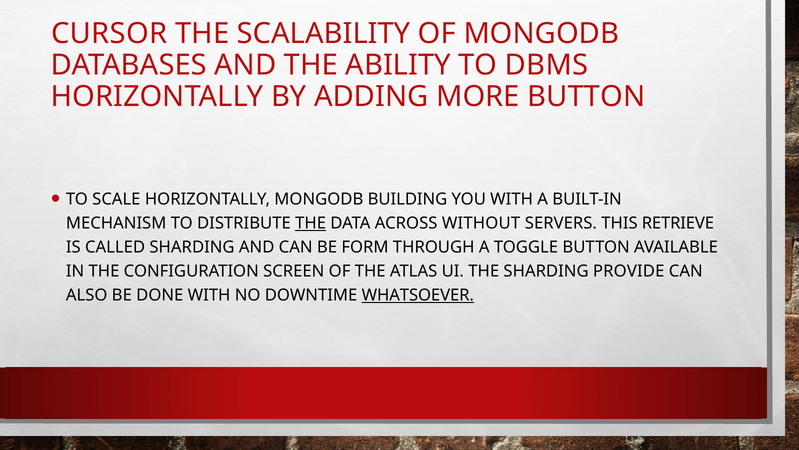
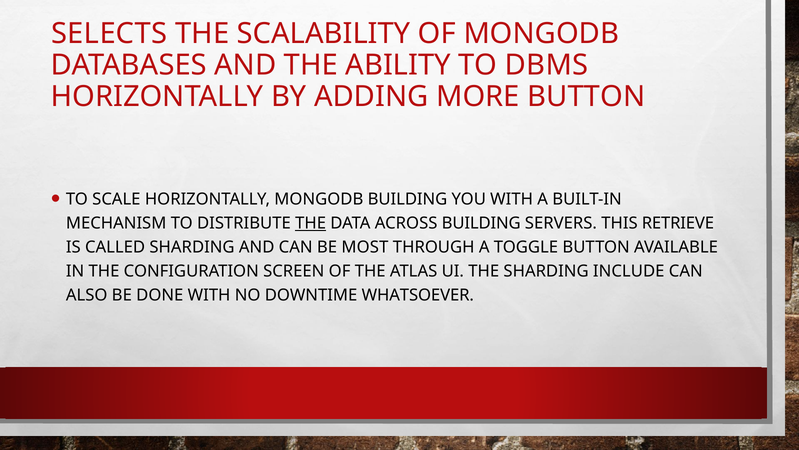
CURSOR: CURSOR -> SELECTS
ACROSS WITHOUT: WITHOUT -> BUILDING
FORM: FORM -> MOST
PROVIDE: PROVIDE -> INCLUDE
WHATSOEVER underline: present -> none
